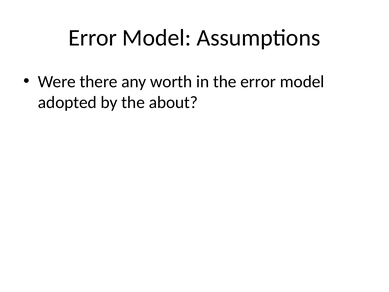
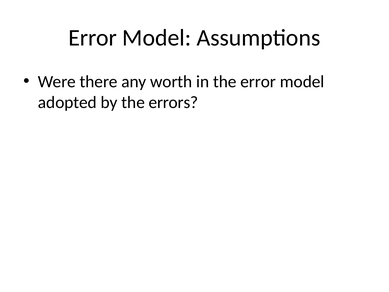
about: about -> errors
